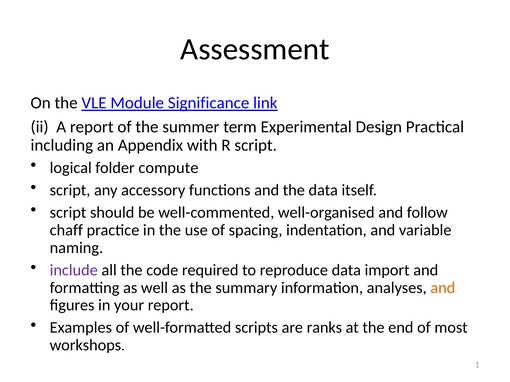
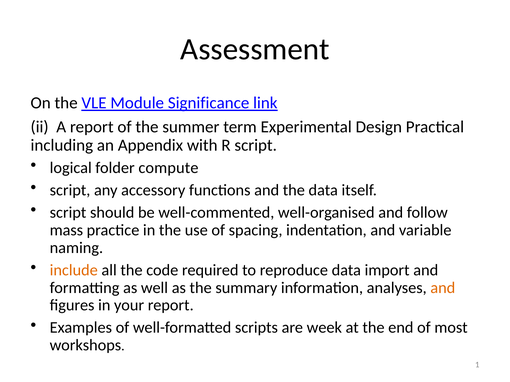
chaff: chaff -> mass
include colour: purple -> orange
ranks: ranks -> week
